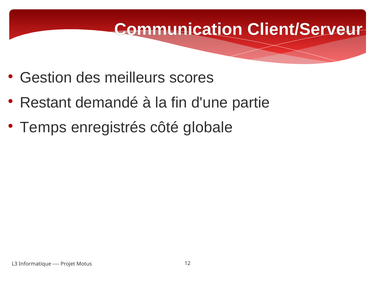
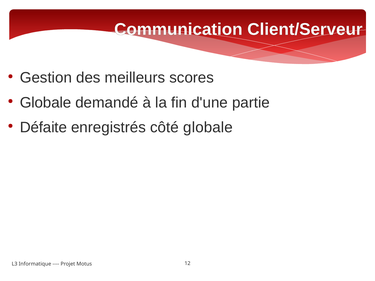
Restant at (46, 103): Restant -> Globale
Temps: Temps -> Défaite
